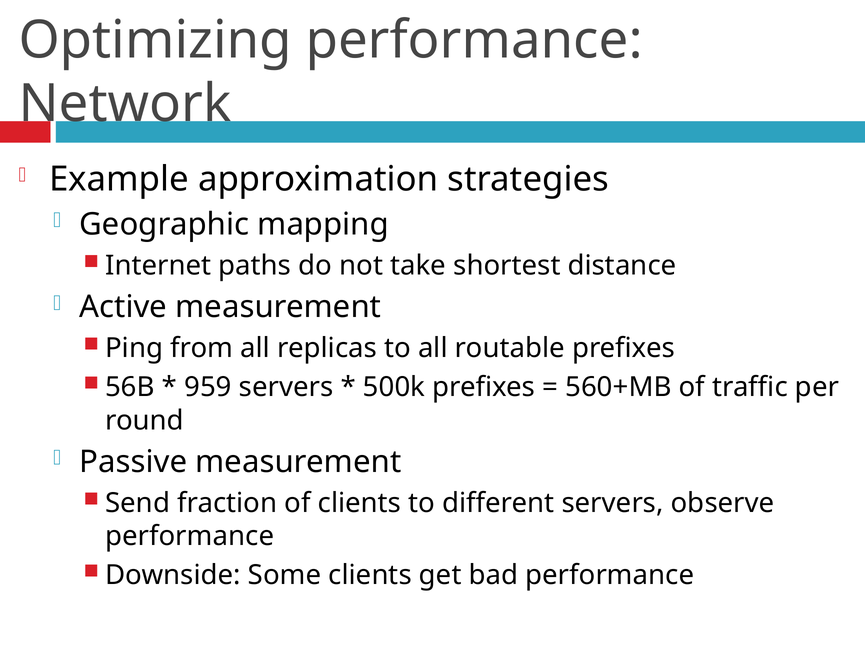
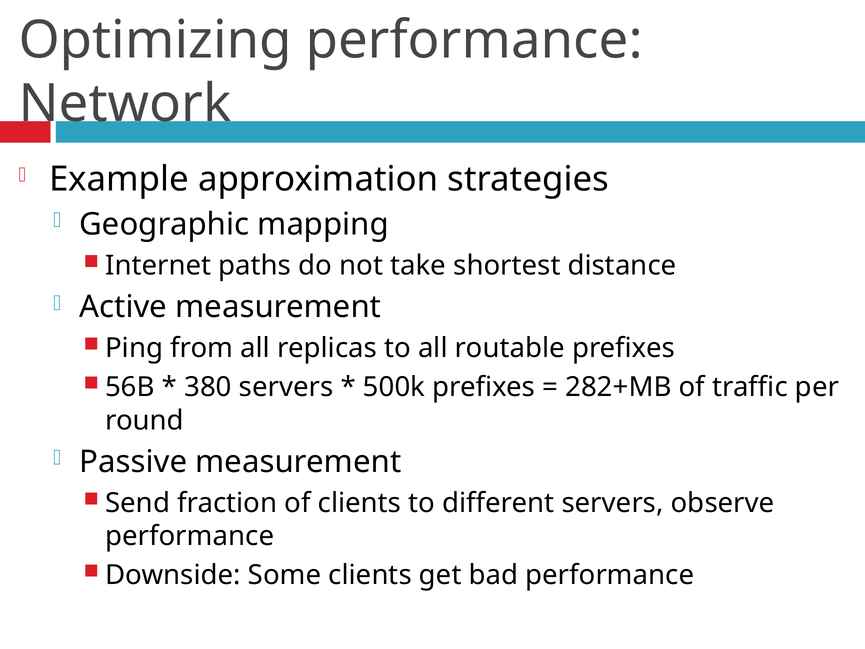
959: 959 -> 380
560+MB: 560+MB -> 282+MB
